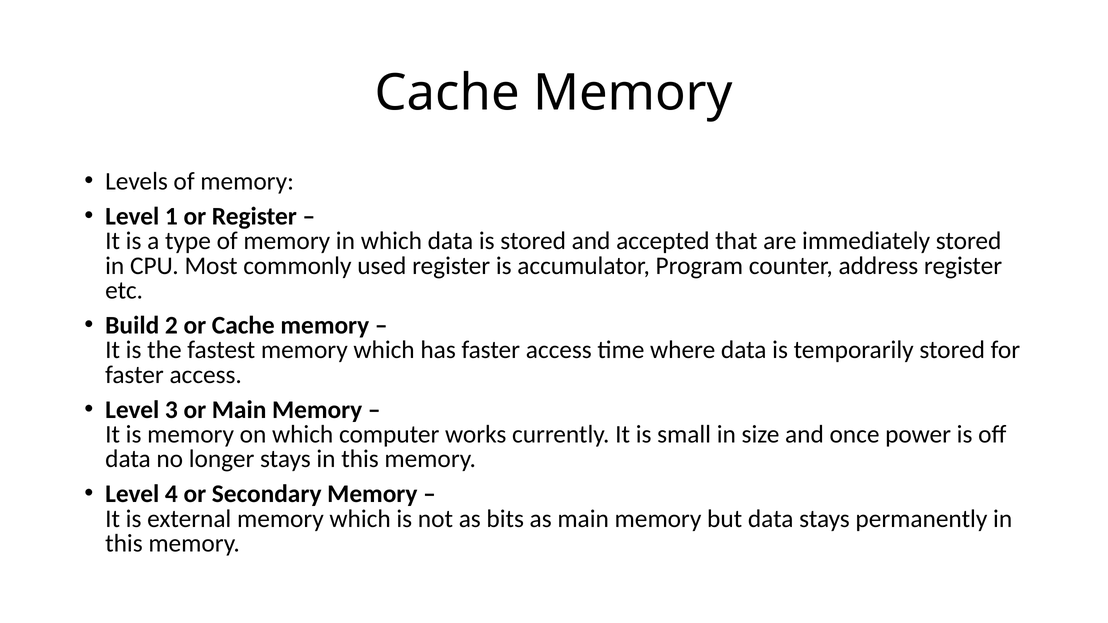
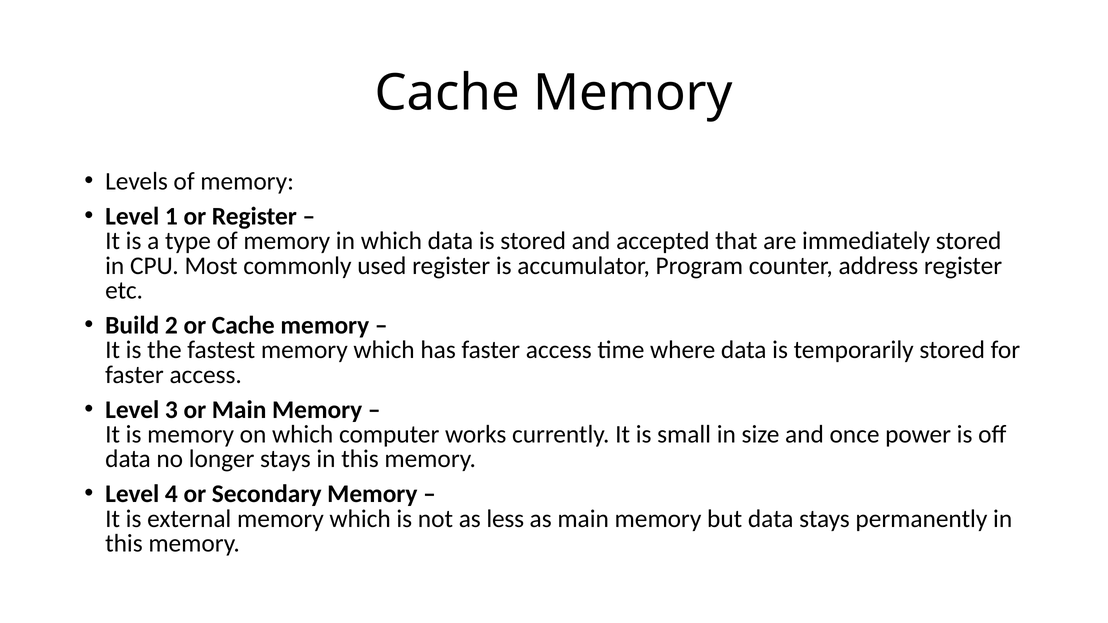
bits: bits -> less
